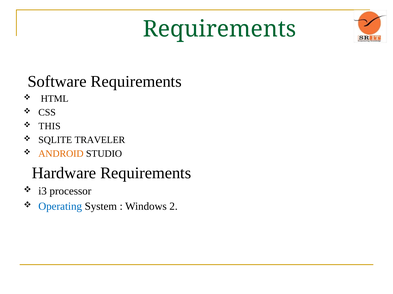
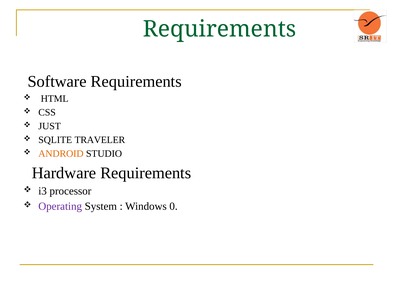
THIS: THIS -> JUST
Operating colour: blue -> purple
2: 2 -> 0
